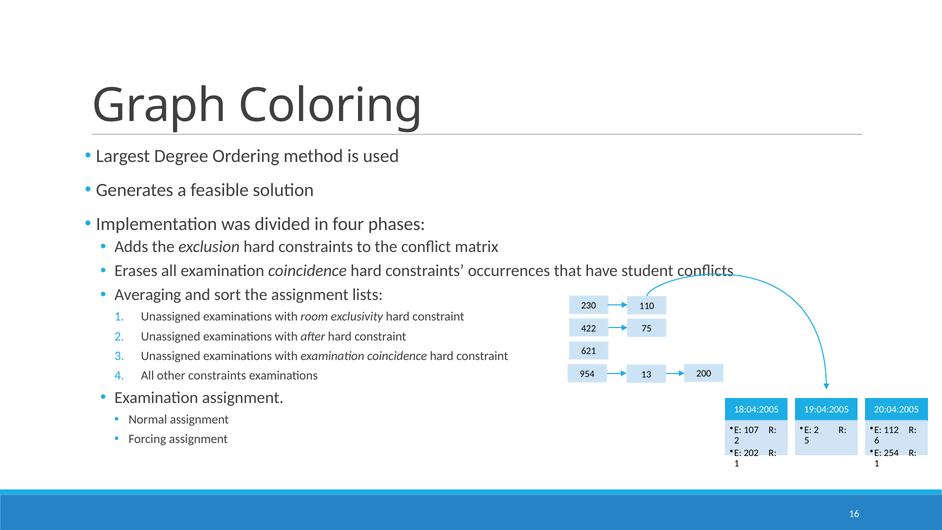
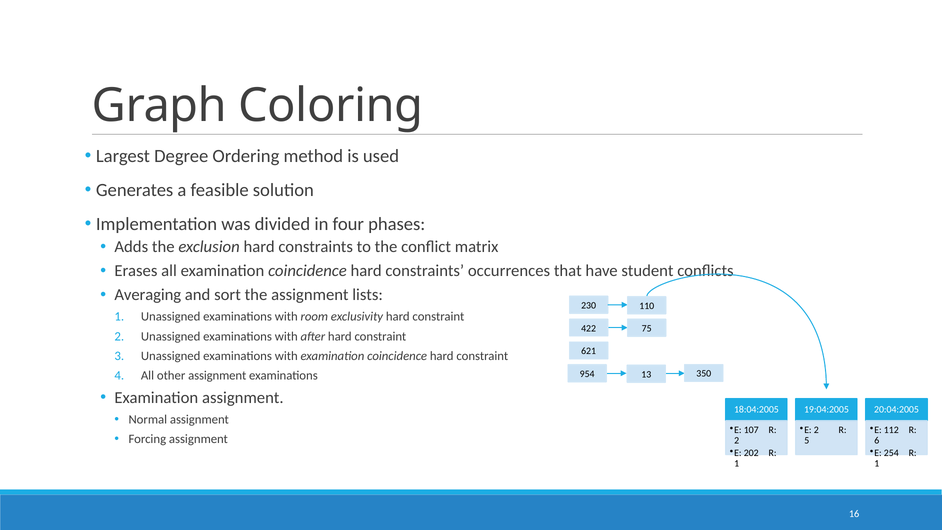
200: 200 -> 350
other constraints: constraints -> assignment
